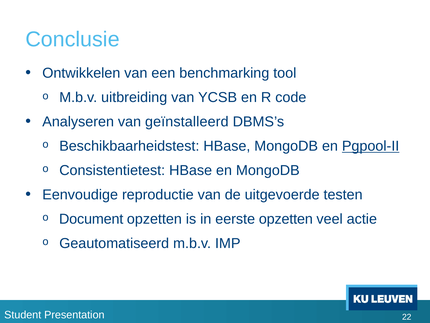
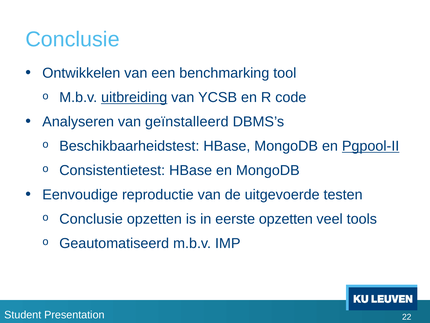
uitbreiding underline: none -> present
Document at (91, 219): Document -> Conclusie
actie: actie -> tools
